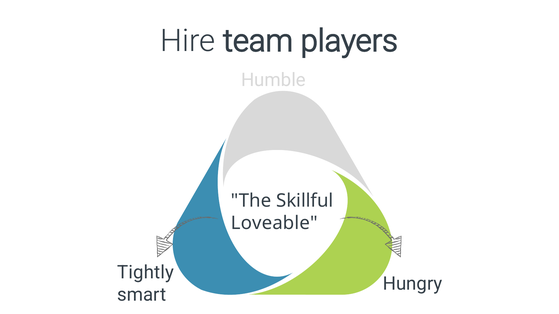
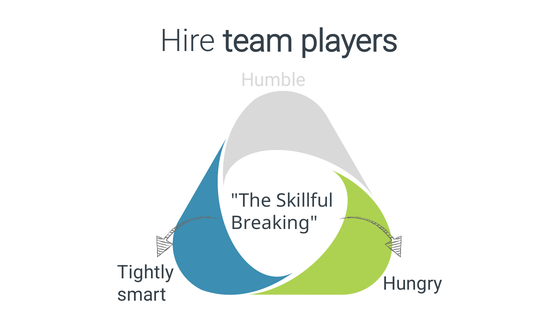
Loveable: Loveable -> Breaking
